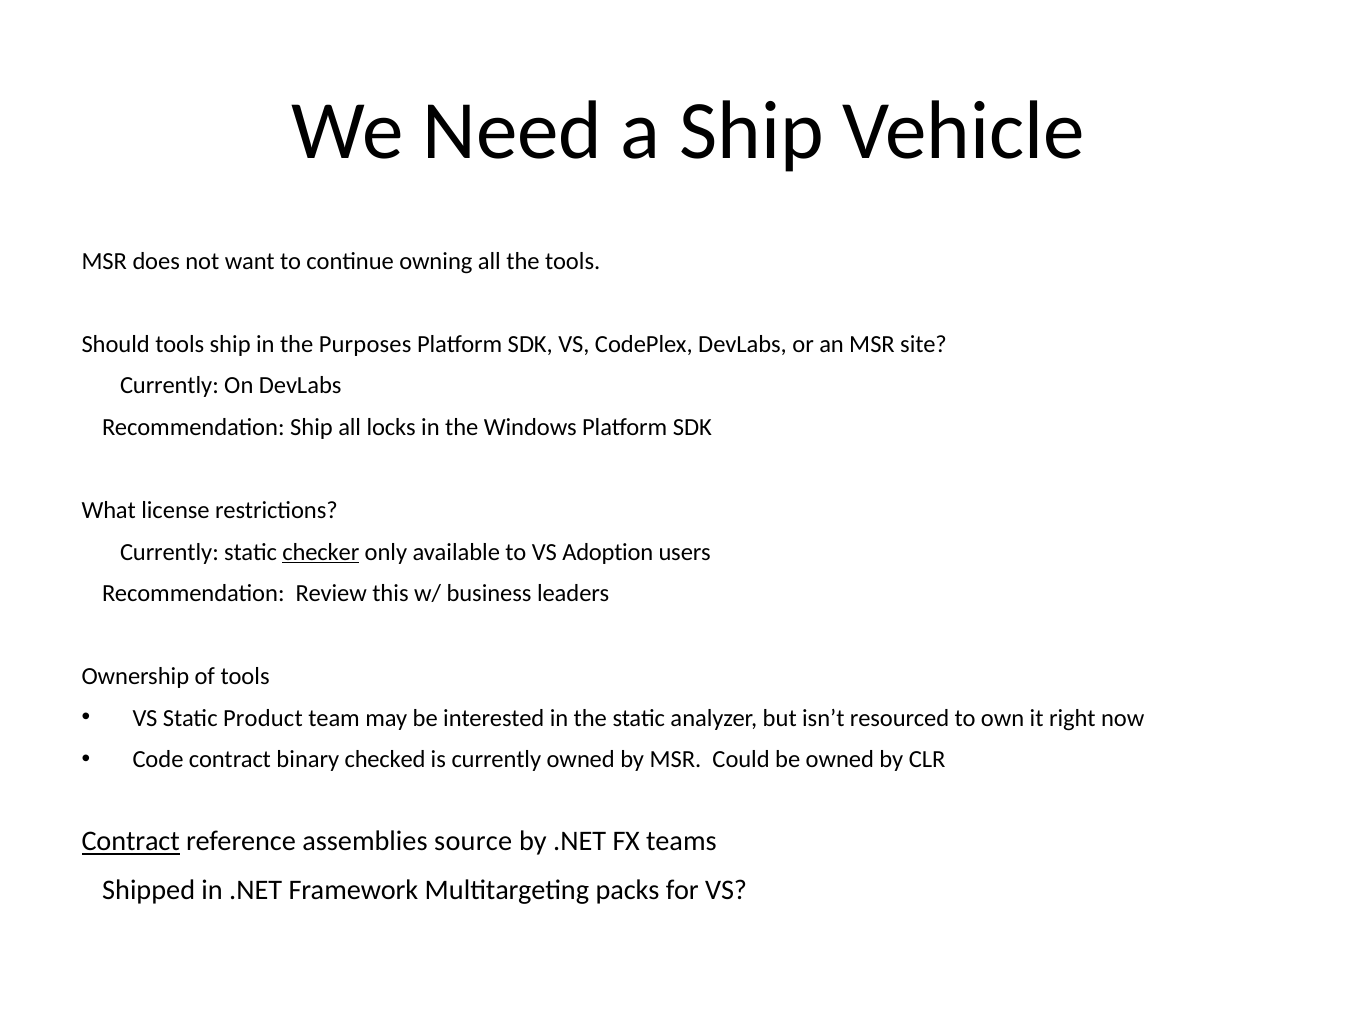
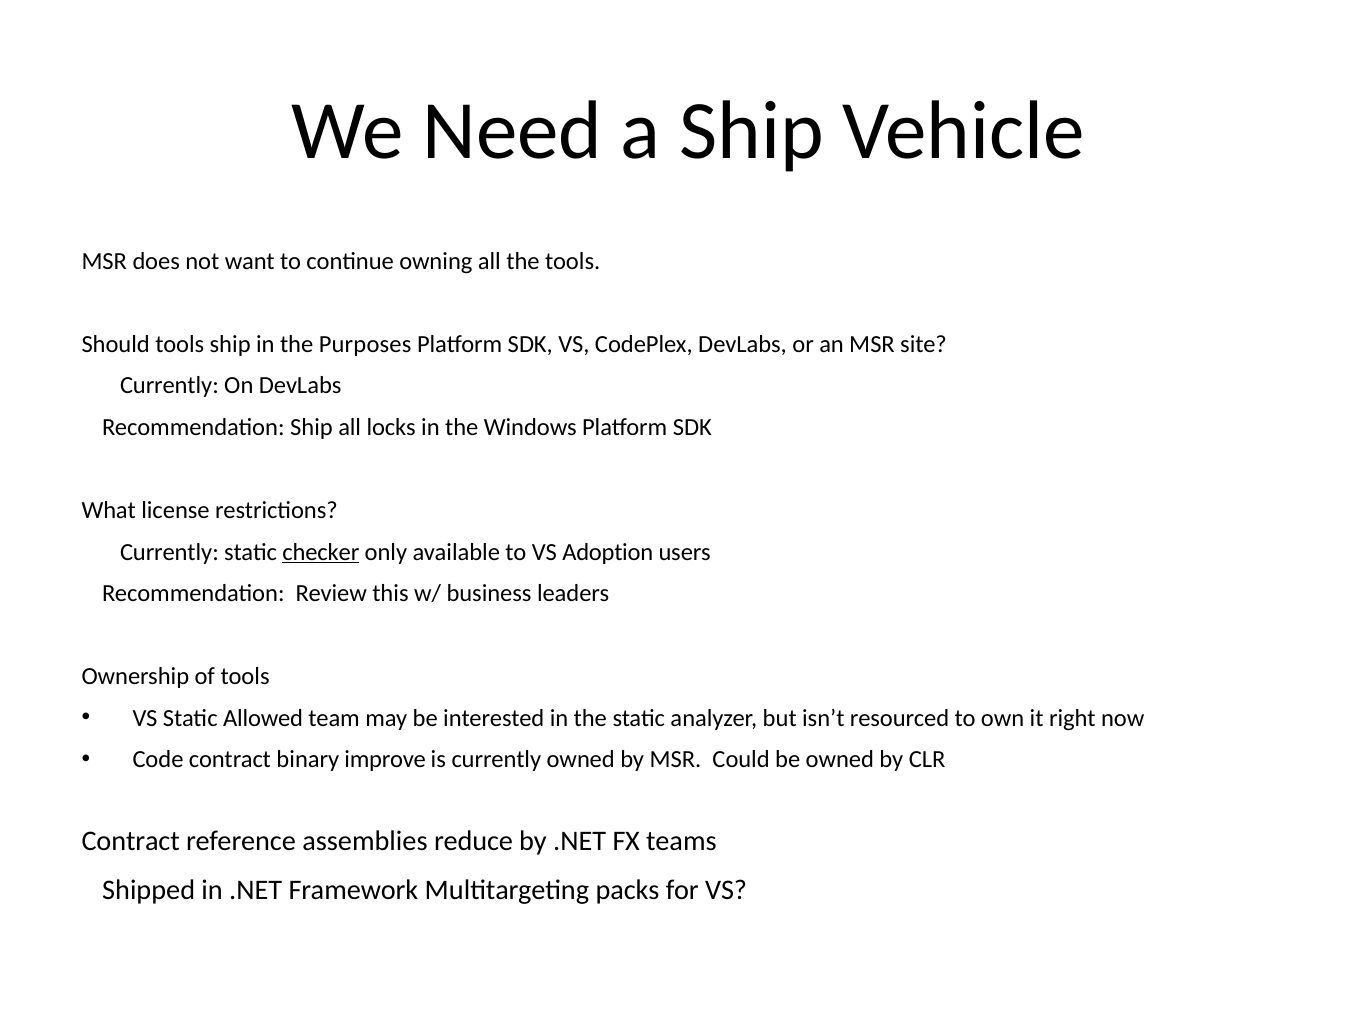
Product: Product -> Allowed
checked: checked -> improve
Contract at (131, 842) underline: present -> none
source: source -> reduce
